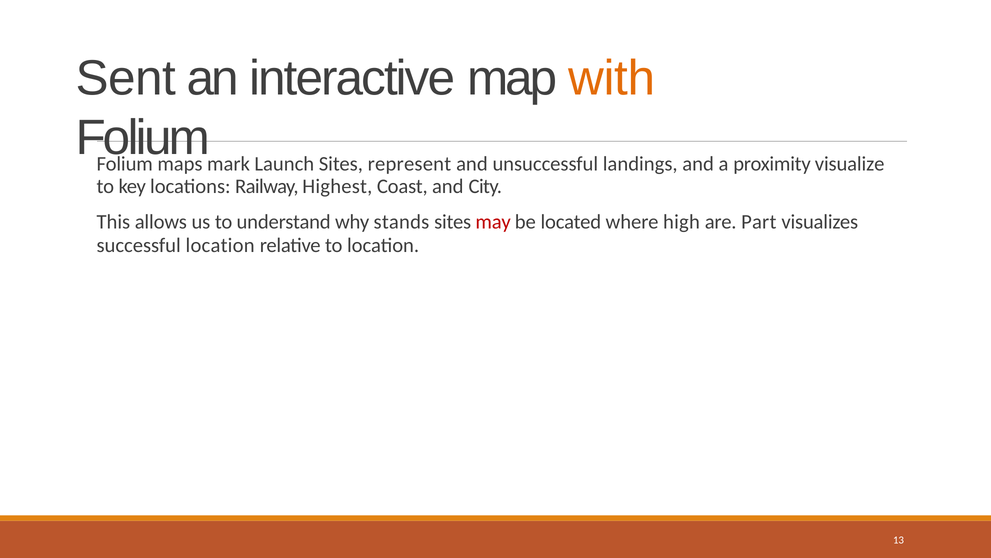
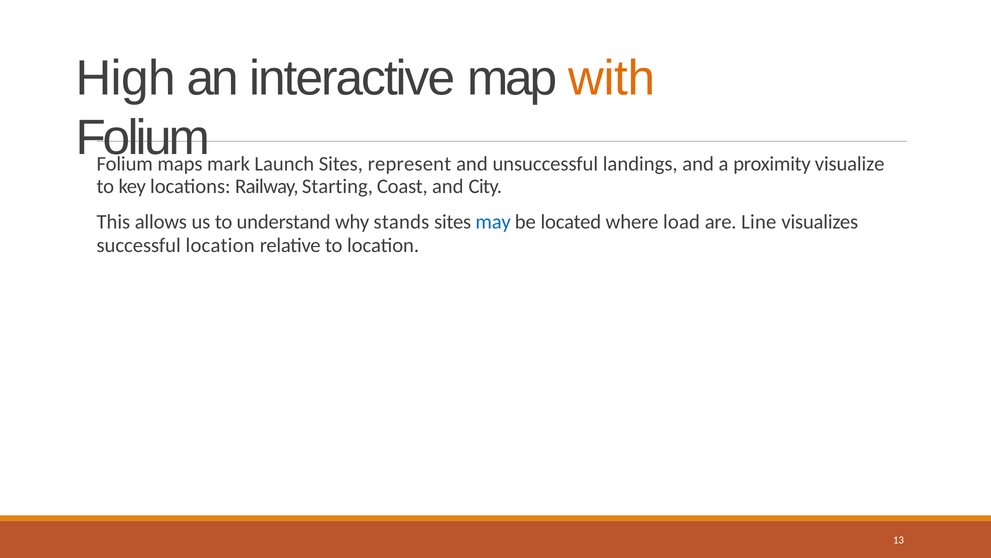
Sent: Sent -> High
Highest: Highest -> Starting
may colour: red -> blue
high: high -> load
Part: Part -> Line
